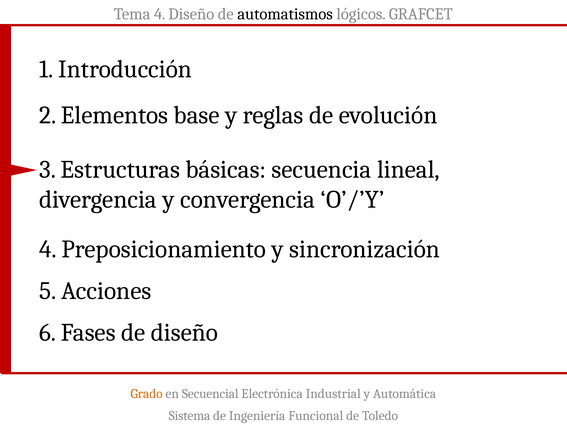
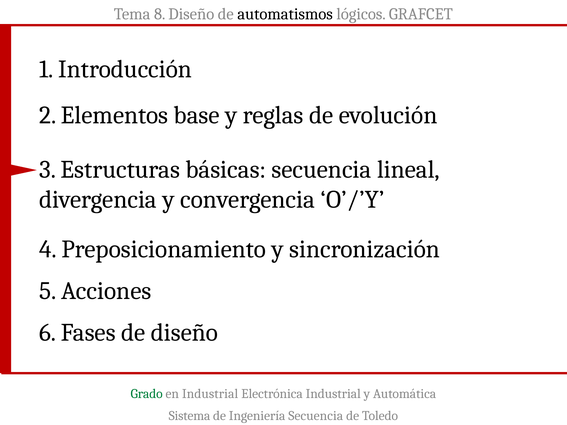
Tema 4: 4 -> 8
Grado colour: orange -> green
en Secuencial: Secuencial -> Industrial
Ingeniería Funcional: Funcional -> Secuencia
